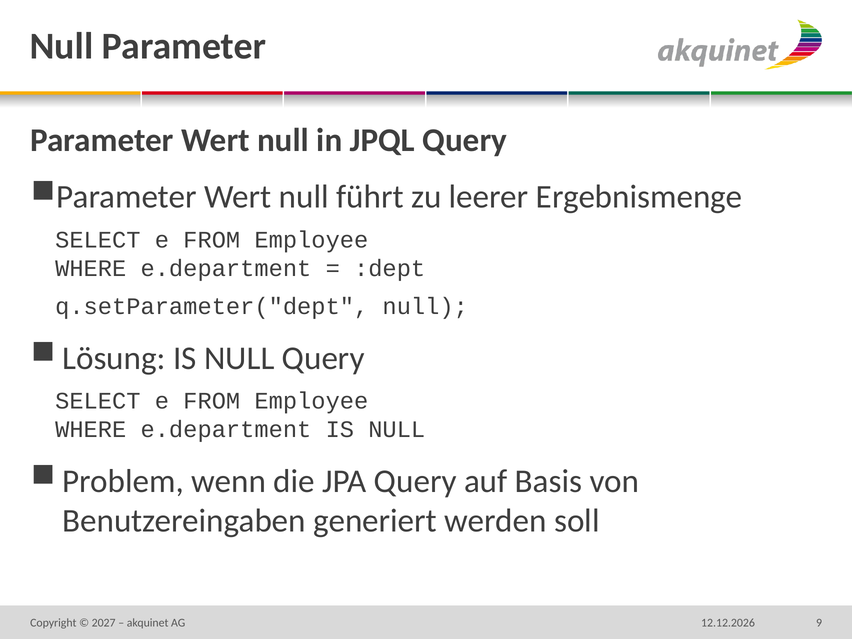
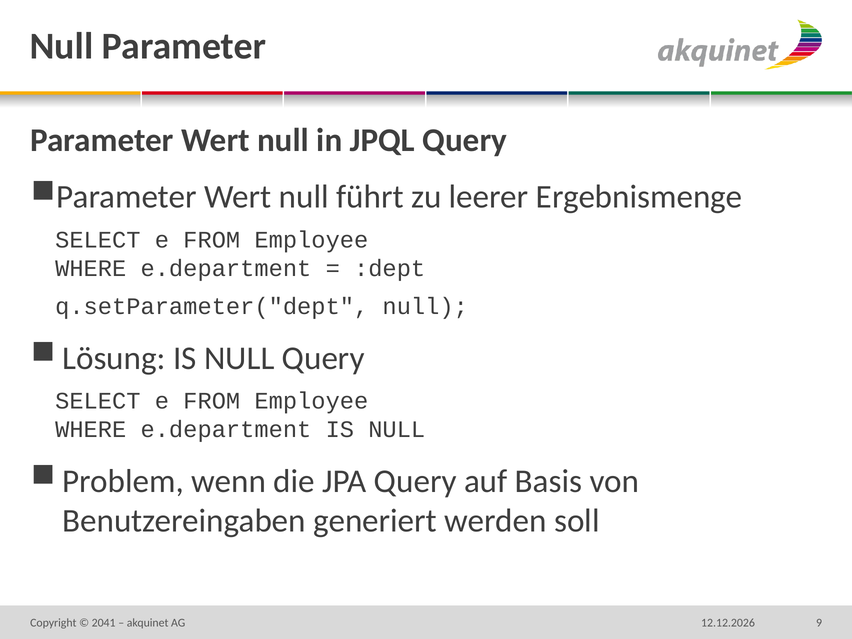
2027: 2027 -> 2041
